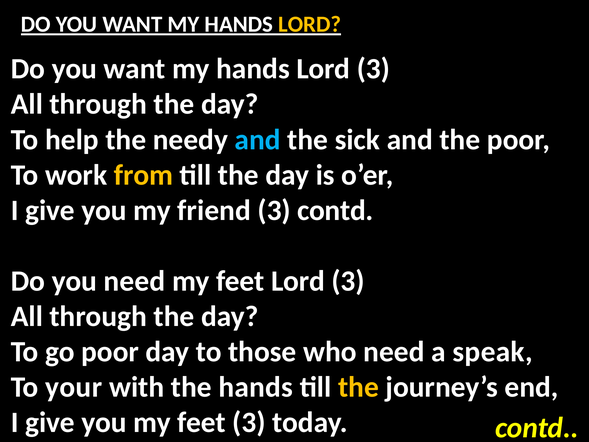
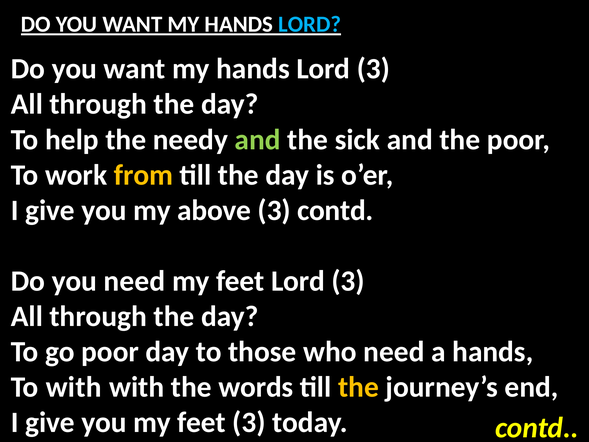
LORD at (310, 24) colour: yellow -> light blue
and at (258, 140) colour: light blue -> light green
friend: friend -> above
a speak: speak -> hands
To your: your -> with
the hands: hands -> words
